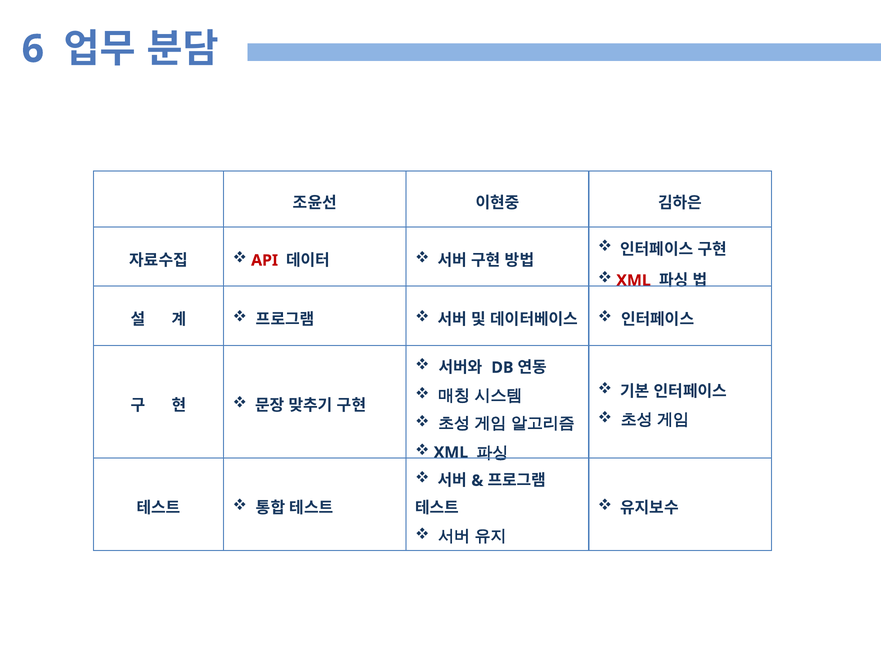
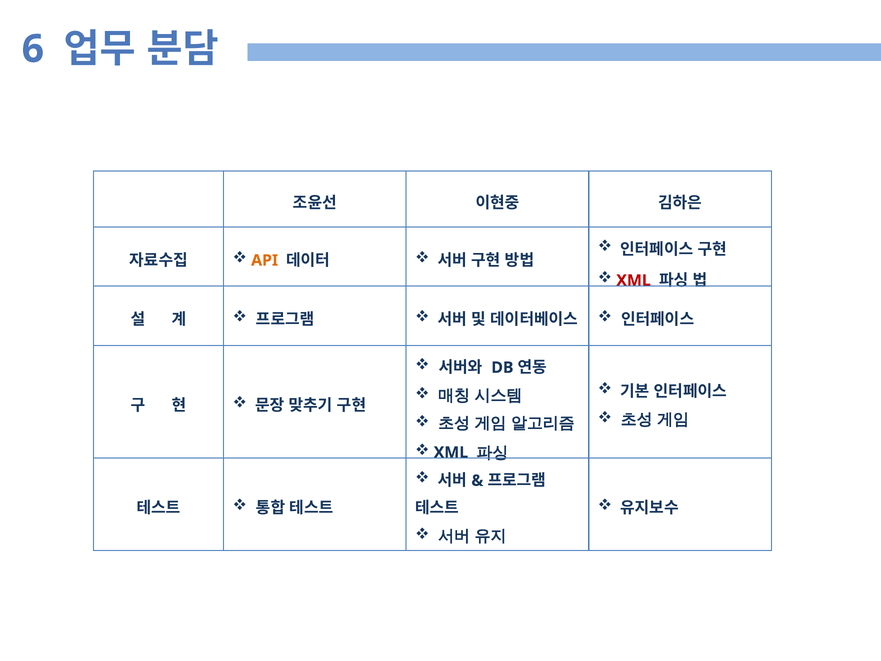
API colour: red -> orange
